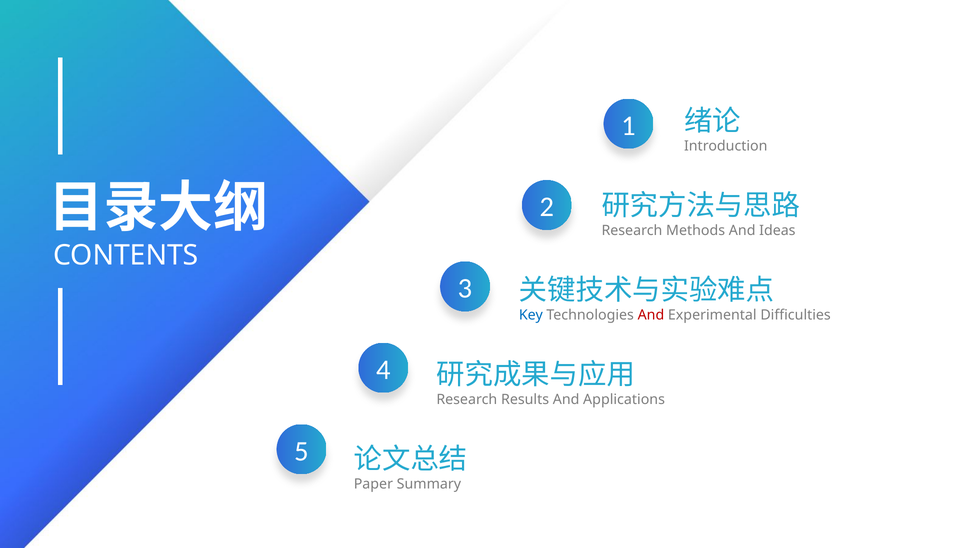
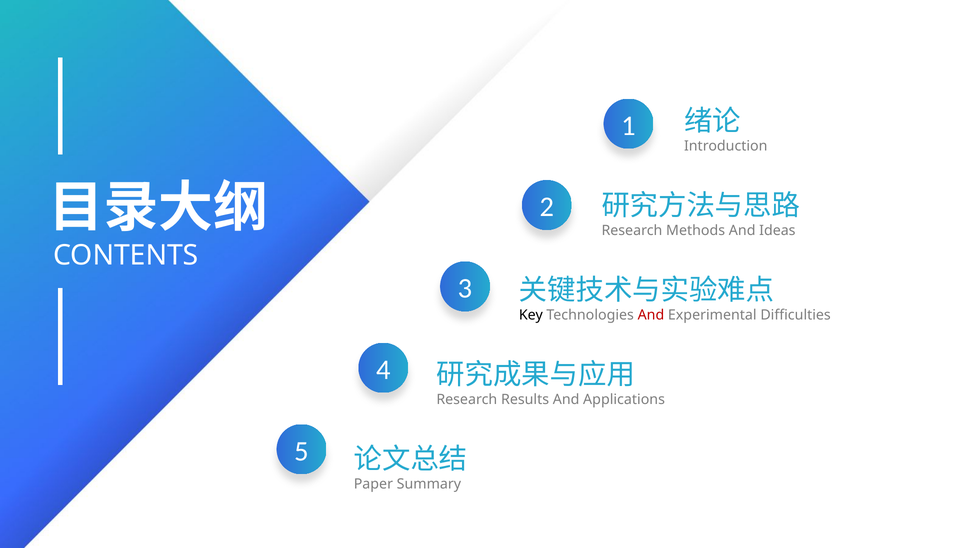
Key colour: blue -> black
